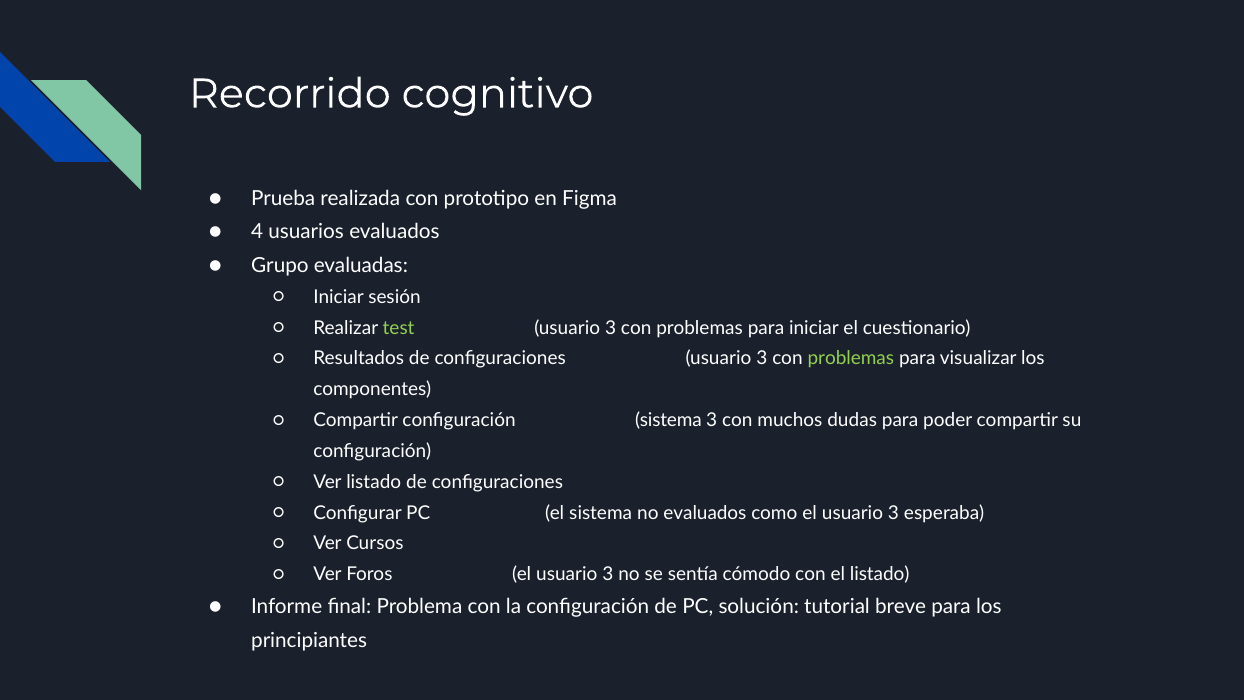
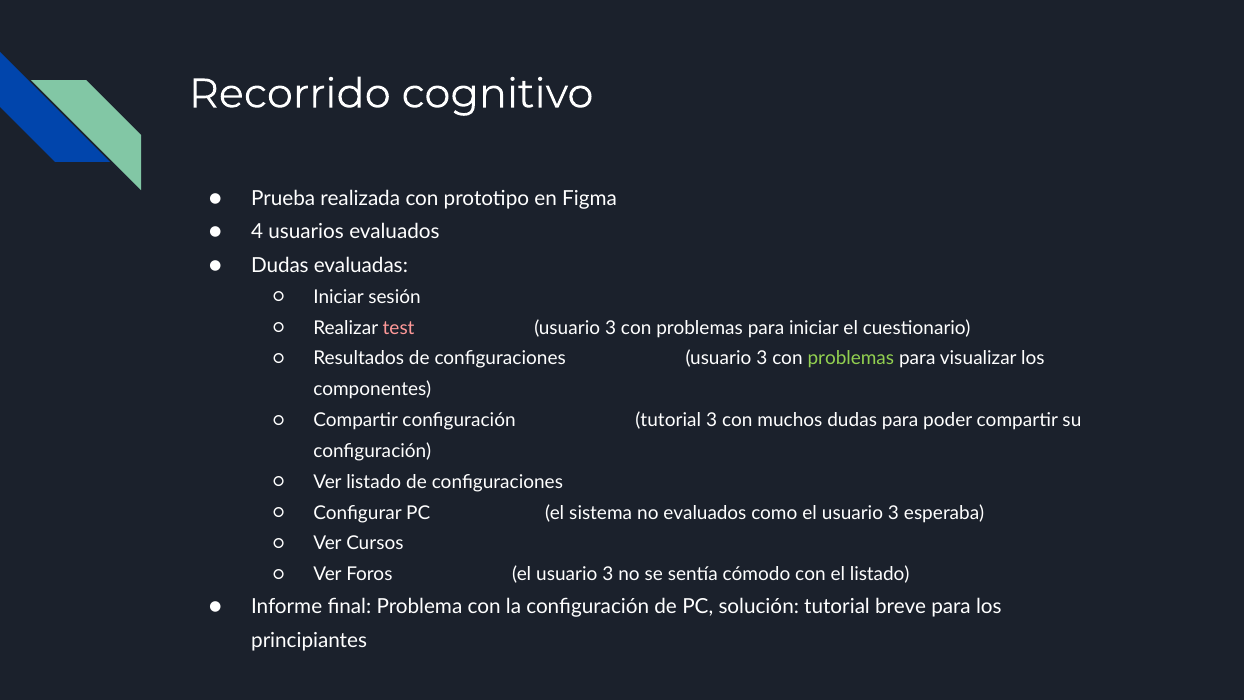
Grupo at (280, 265): Grupo -> Dudas
test colour: light green -> pink
configuración sistema: sistema -> tutorial
